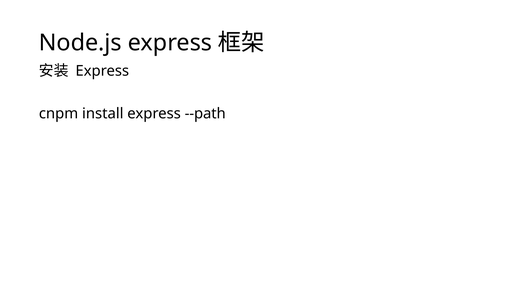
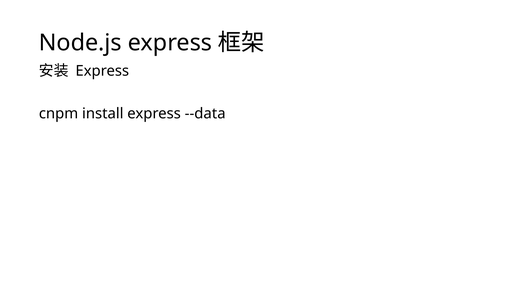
--path: --path -> --data
